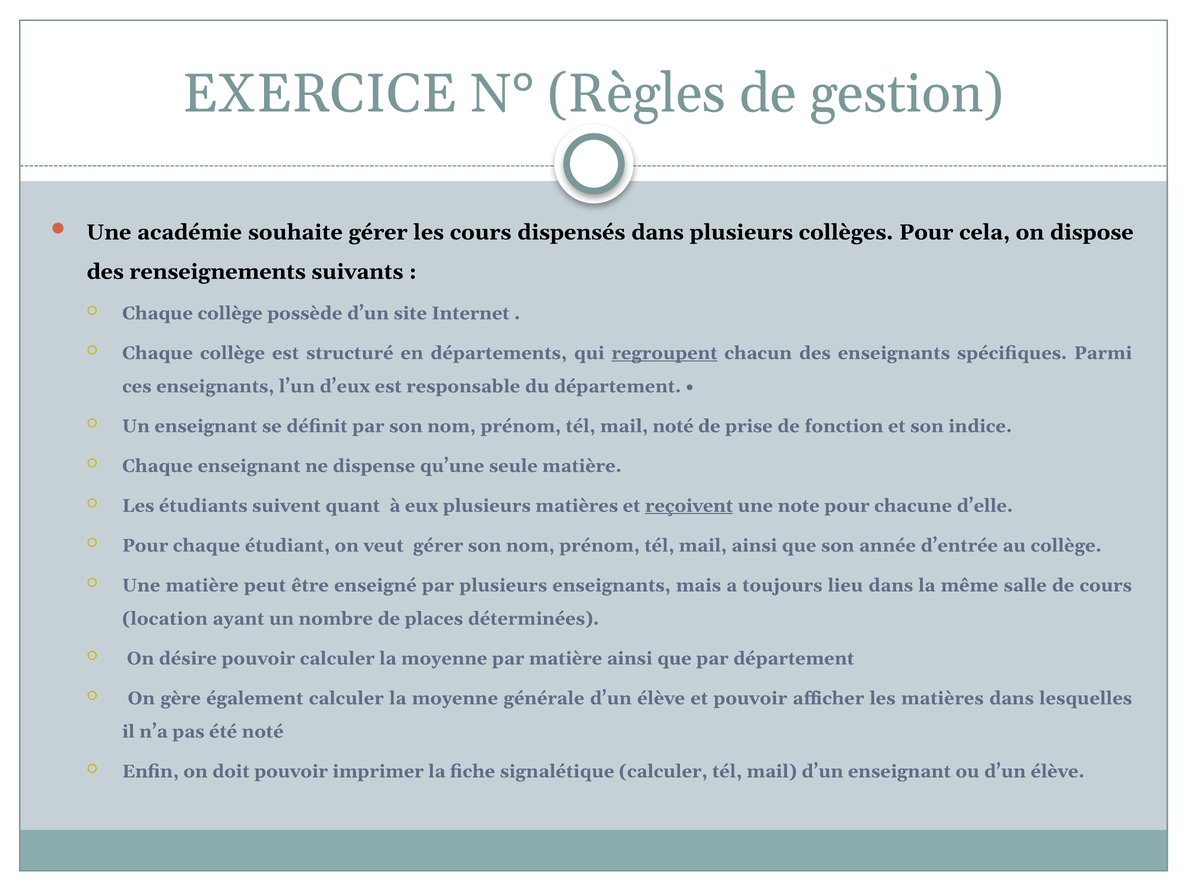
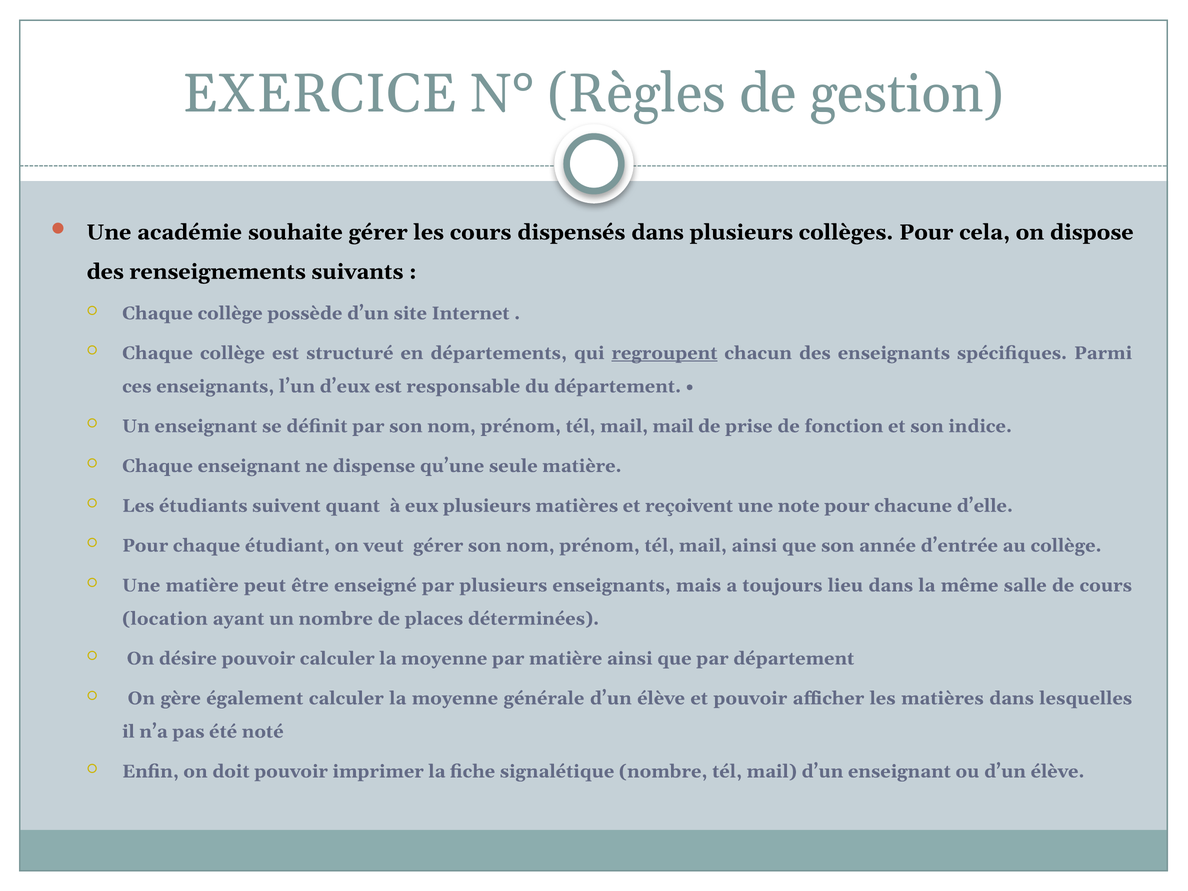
mail noté: noté -> mail
reçoivent underline: present -> none
signalétique calculer: calculer -> nombre
